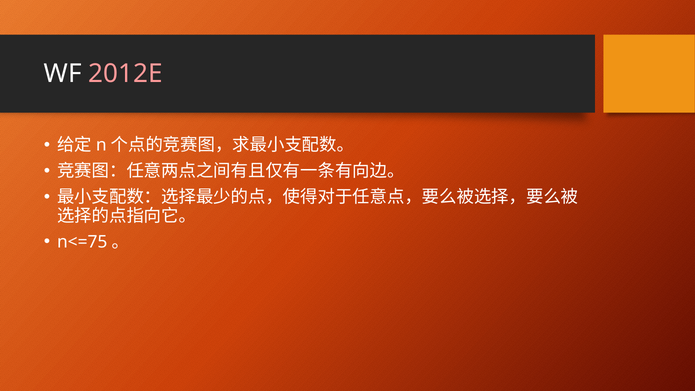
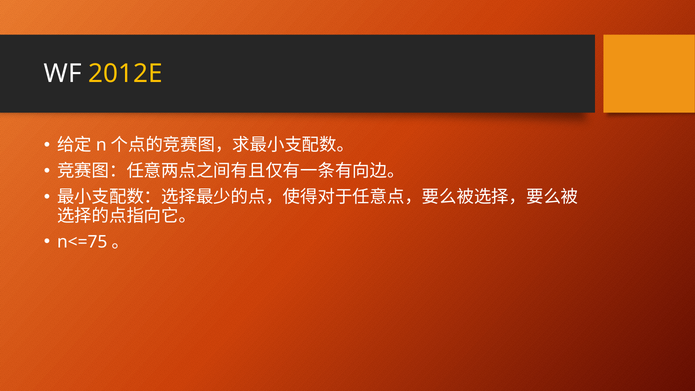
2012E colour: pink -> yellow
